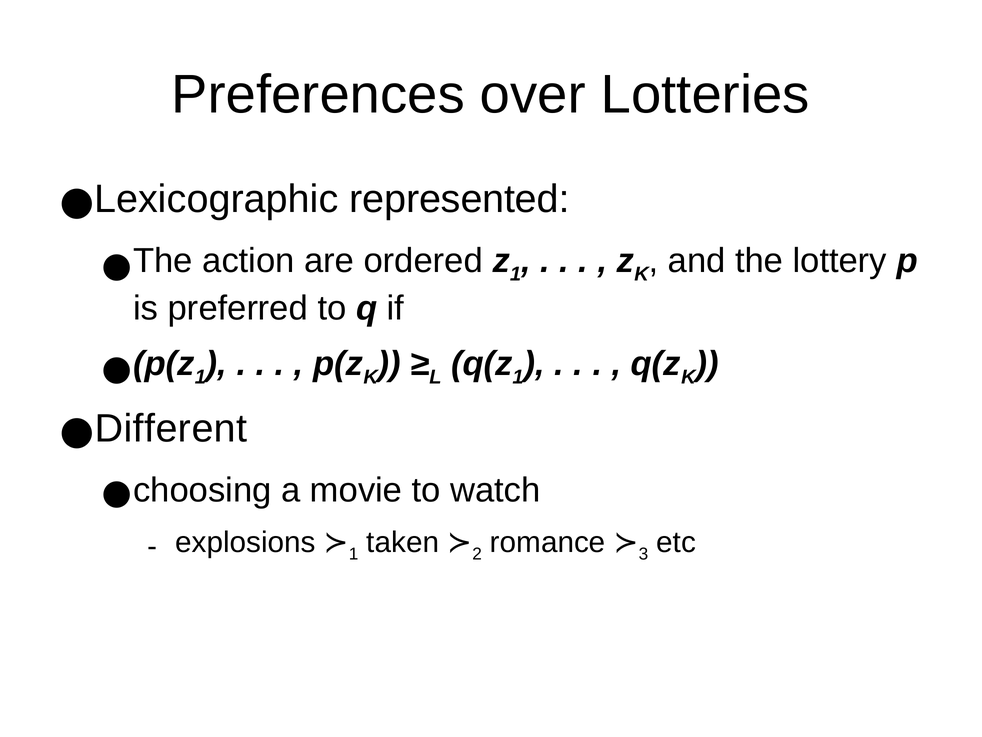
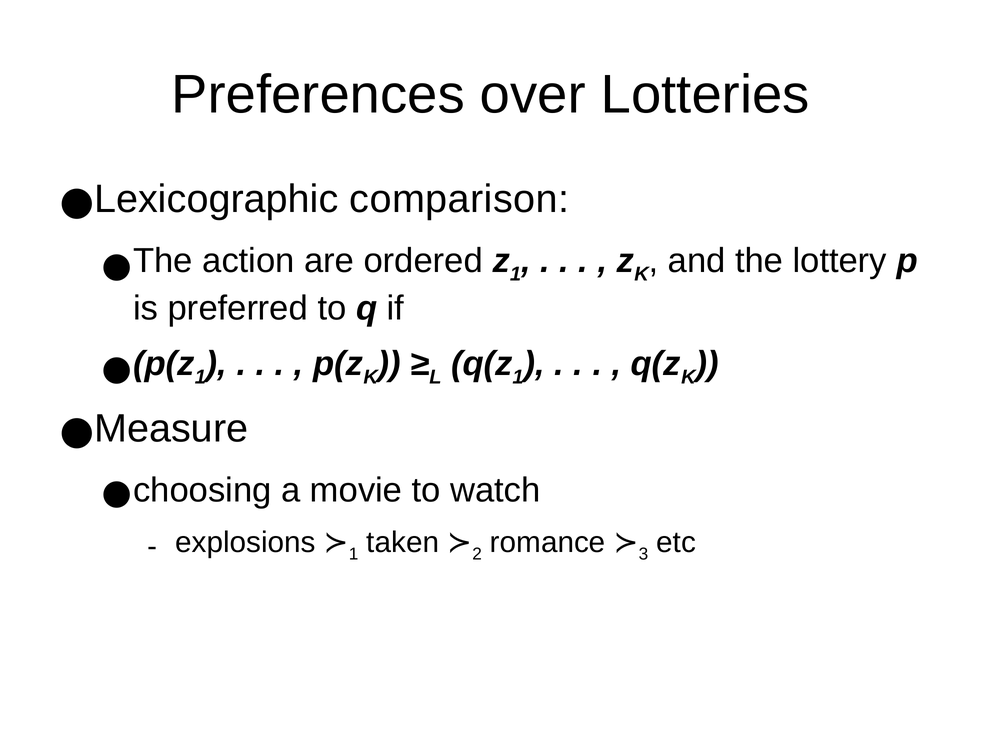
represented: represented -> comparison
Different: Different -> Measure
